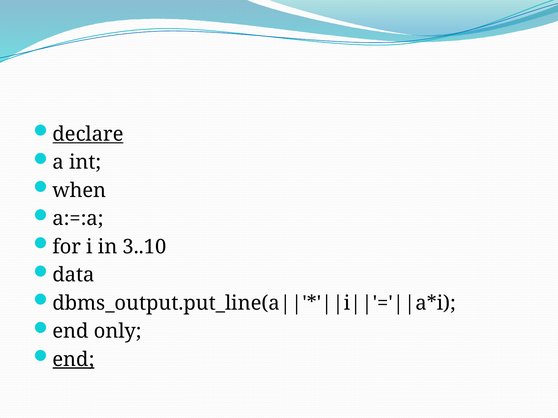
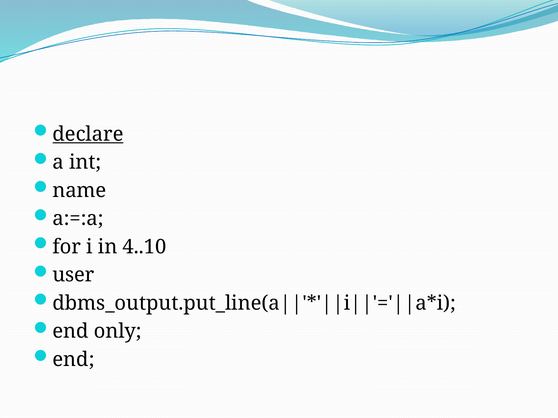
when: when -> name
3..10: 3..10 -> 4..10
data: data -> user
end at (73, 360) underline: present -> none
